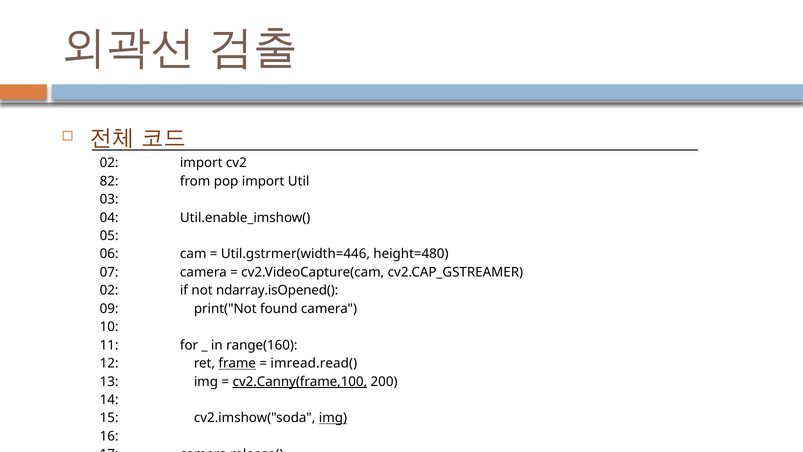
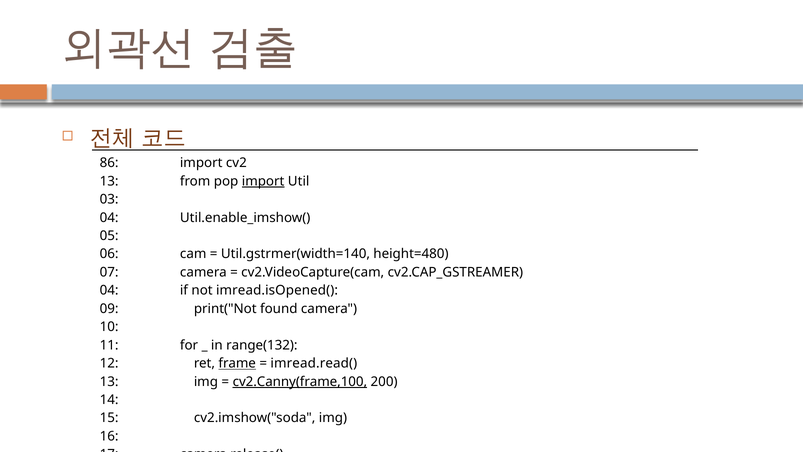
02 at (109, 163): 02 -> 86
82 at (109, 181): 82 -> 13
import at (263, 181) underline: none -> present
Util.gstrmer(width=446: Util.gstrmer(width=446 -> Util.gstrmer(width=140
02 at (109, 290): 02 -> 04
ndarray.isOpened(: ndarray.isOpened( -> imread.isOpened(
range(160: range(160 -> range(132
img at (333, 418) underline: present -> none
